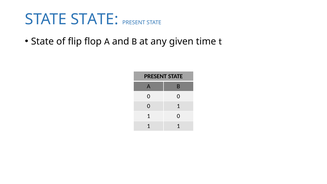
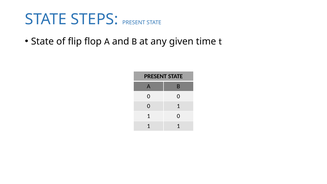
STATE STATE: STATE -> STEPS
